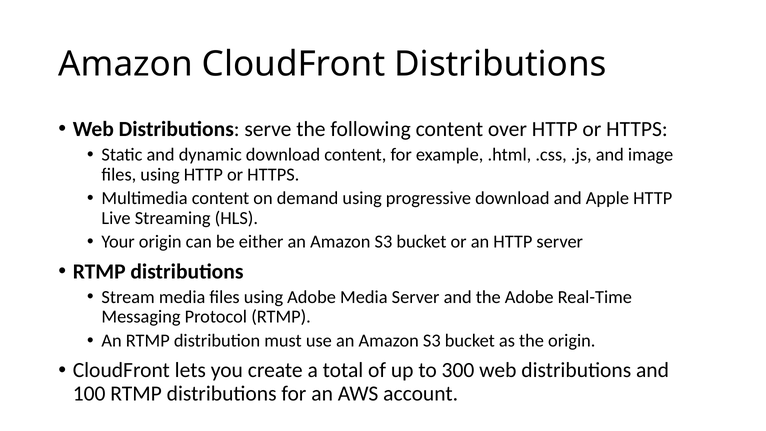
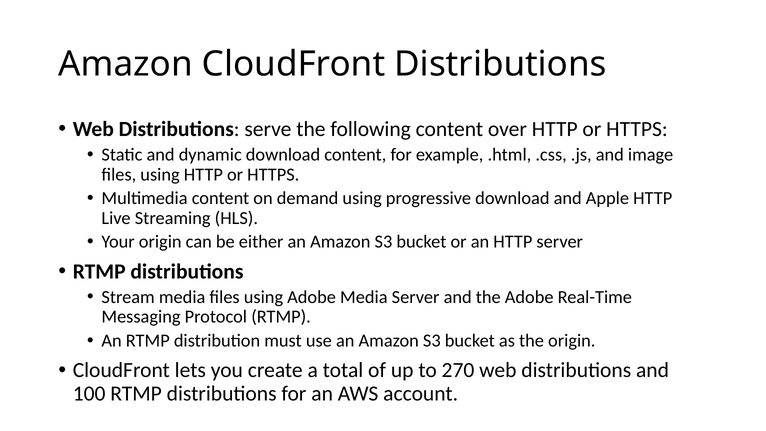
300: 300 -> 270
